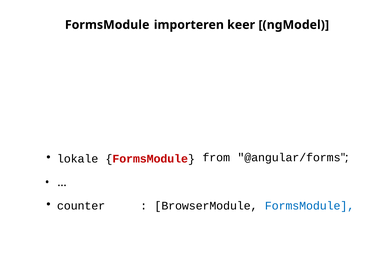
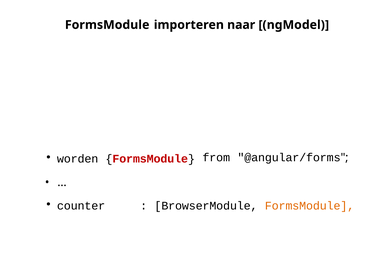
keer: keer -> naar
lokale: lokale -> worden
FormsModule at (310, 206) colour: blue -> orange
